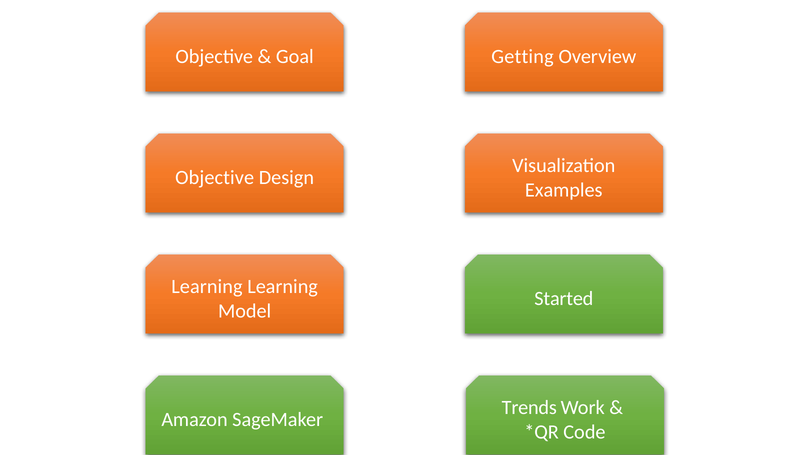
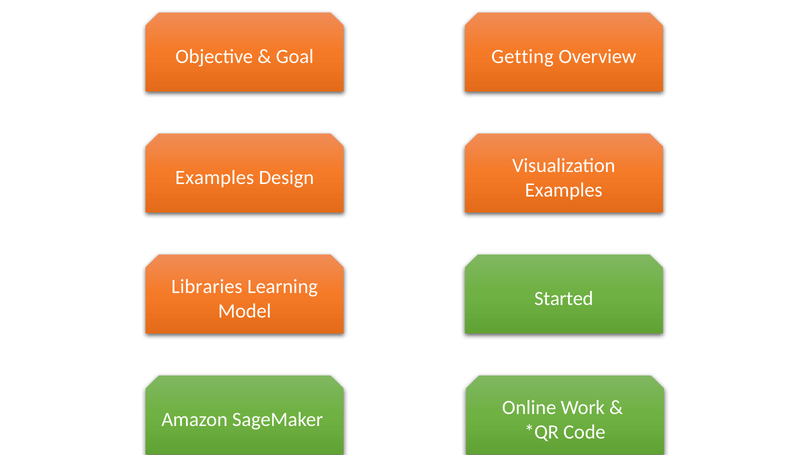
Objective at (215, 178): Objective -> Examples
Learning at (207, 287): Learning -> Libraries
Trends: Trends -> Online
